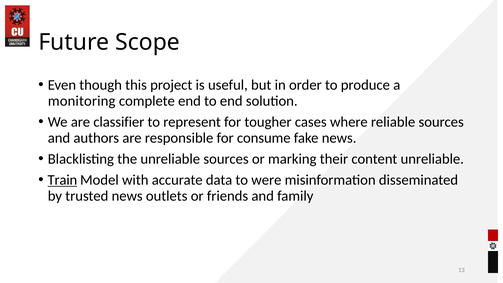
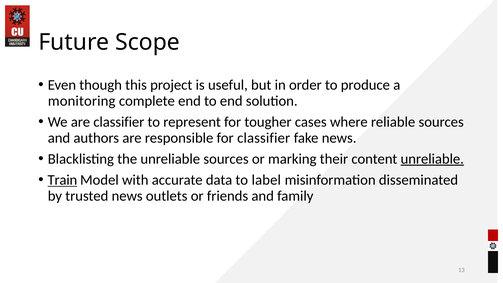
for consume: consume -> classifier
unreliable at (432, 159) underline: none -> present
were: were -> label
